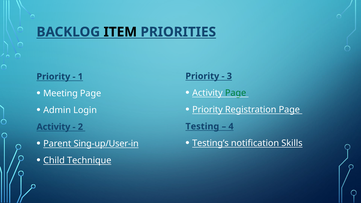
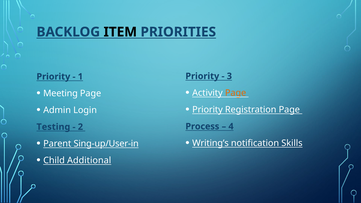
Page at (236, 93) colour: green -> orange
Testing: Testing -> Process
Activity at (53, 127): Activity -> Testing
Testing’s: Testing’s -> Writing’s
Technique: Technique -> Additional
